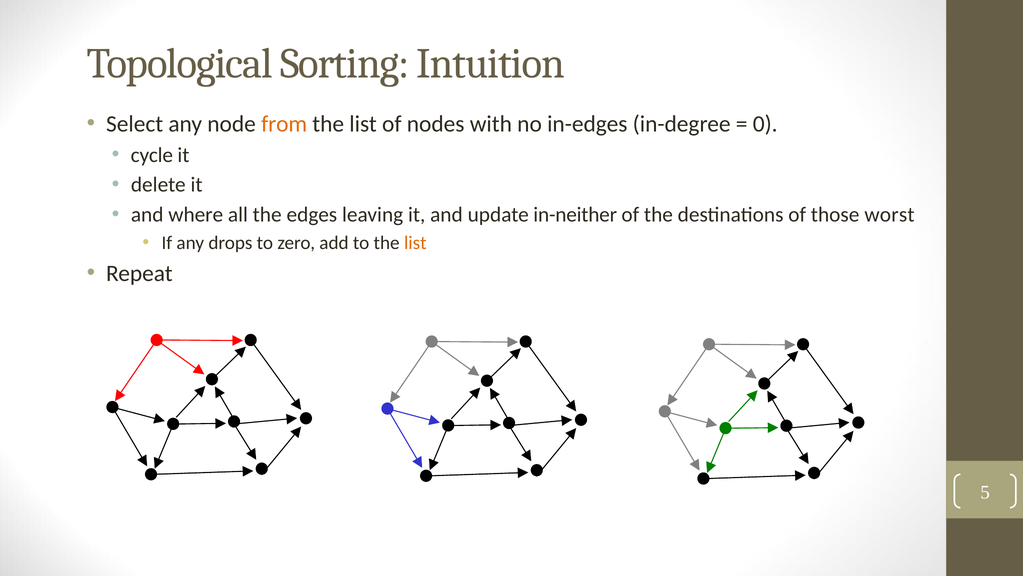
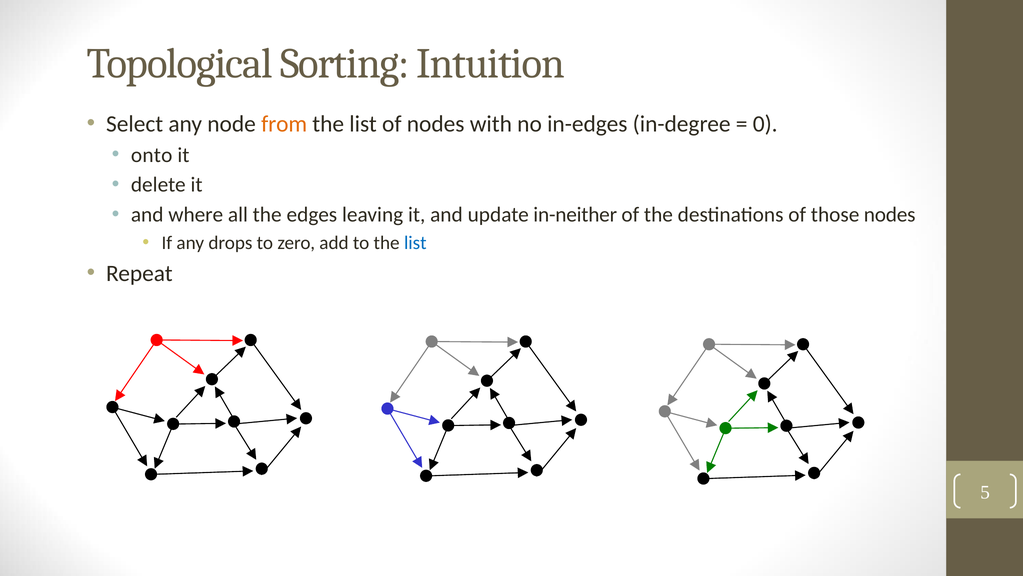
cycle: cycle -> onto
those worst: worst -> nodes
list at (415, 243) colour: orange -> blue
